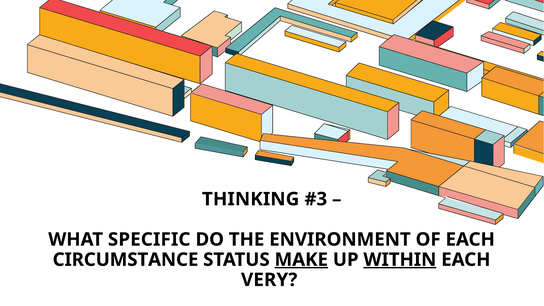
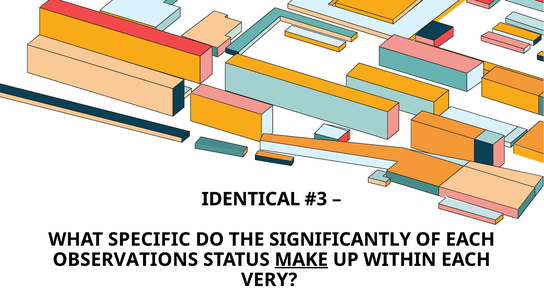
THINKING: THINKING -> IDENTICAL
ENVIRONMENT: ENVIRONMENT -> SIGNIFICANTLY
CIRCUMSTANCE: CIRCUMSTANCE -> OBSERVATIONS
WITHIN underline: present -> none
